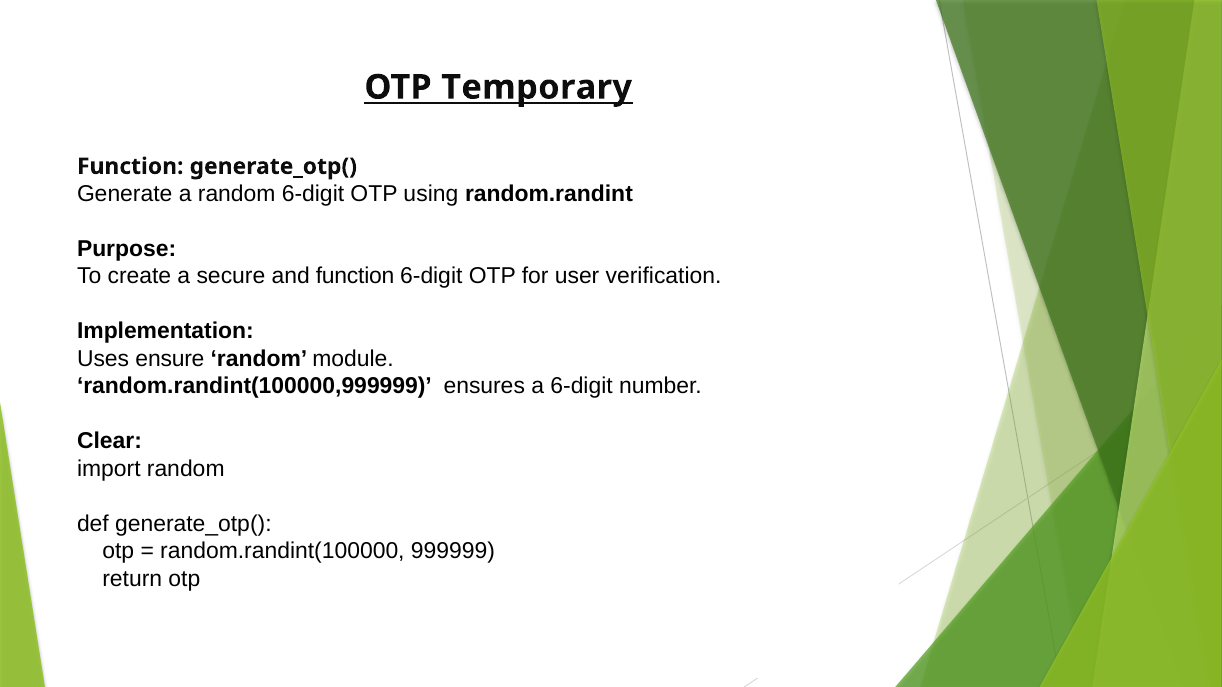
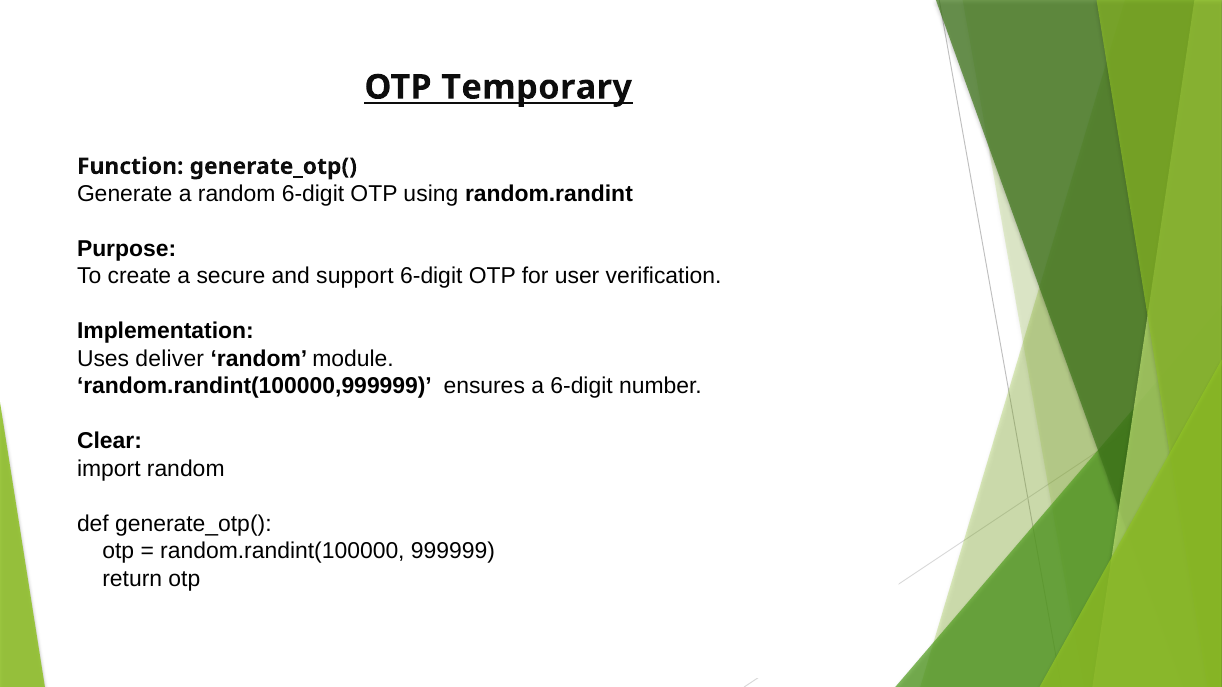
and function: function -> support
ensure: ensure -> deliver
